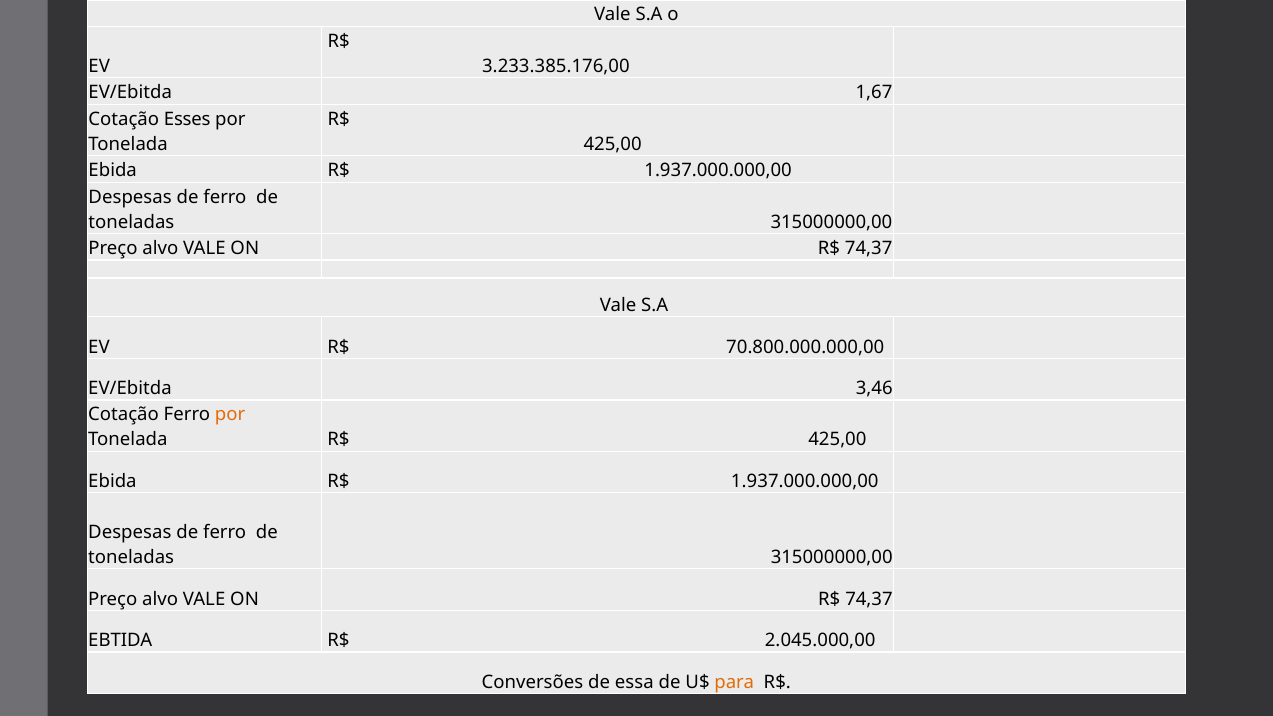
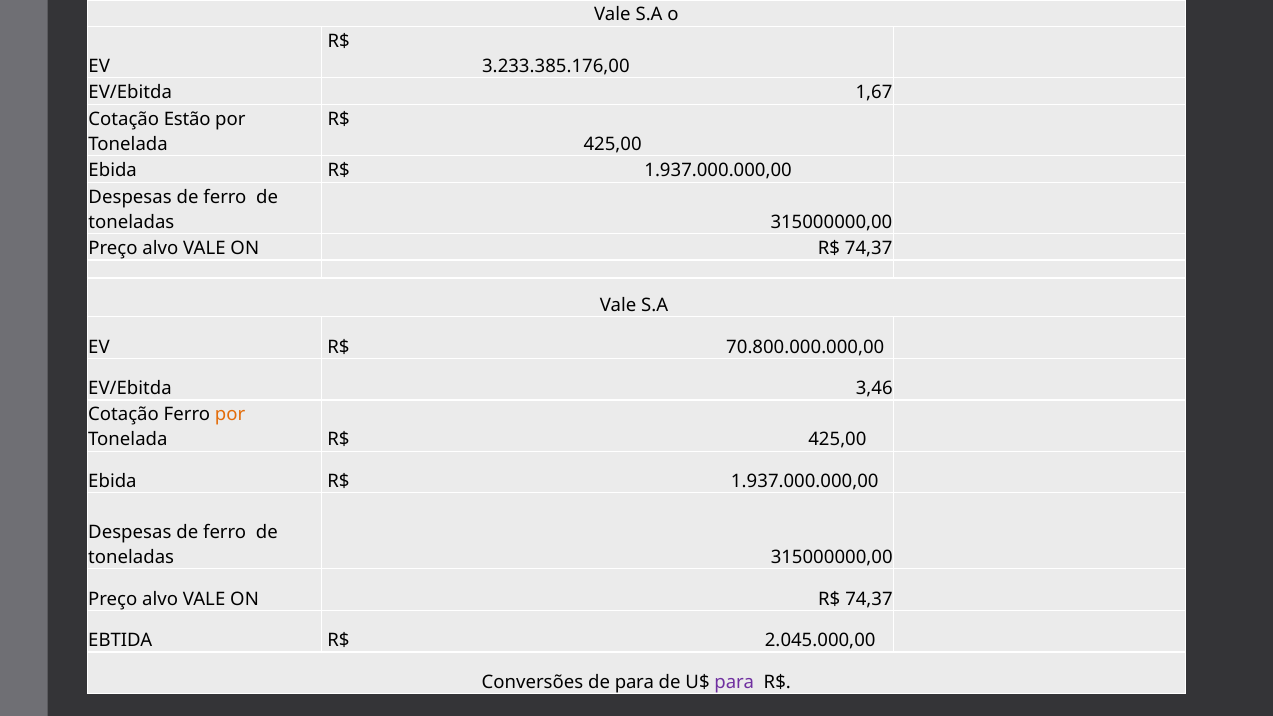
Esses: Esses -> Estão
de essa: essa -> para
para at (734, 682) colour: orange -> purple
